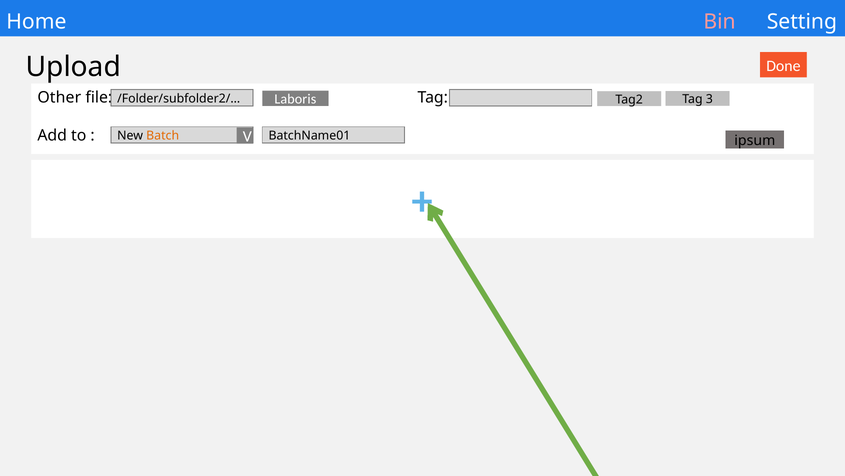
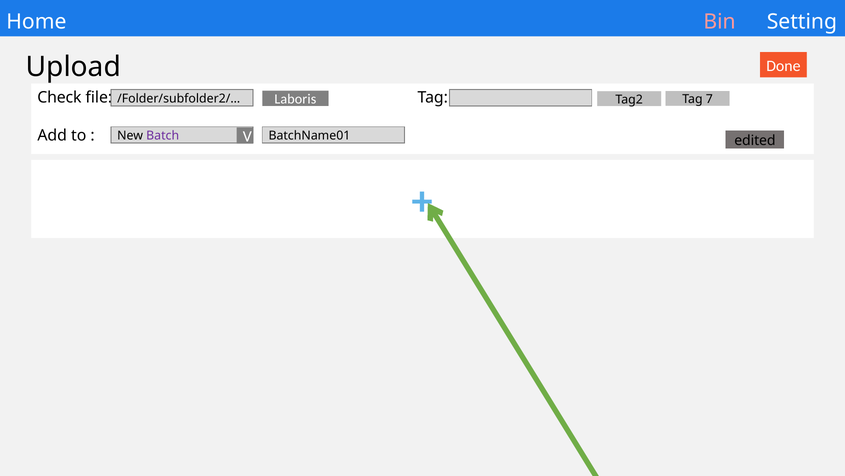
Other: Other -> Check
3: 3 -> 7
Batch colour: orange -> purple
ipsum: ipsum -> edited
